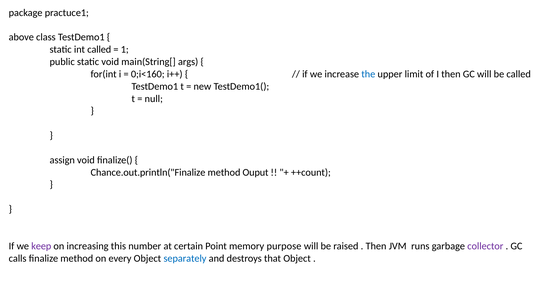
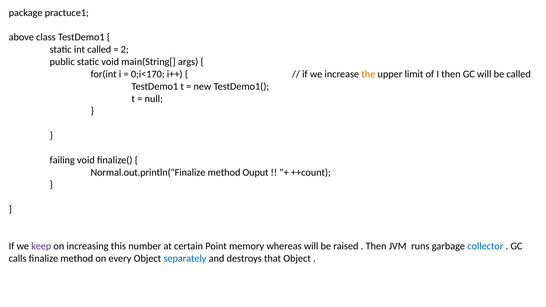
1: 1 -> 2
0;i<160: 0;i<160 -> 0;i<170
the colour: blue -> orange
assign: assign -> failing
Chance.out.println("Finalize: Chance.out.println("Finalize -> Normal.out.println("Finalize
purpose: purpose -> whereas
collector colour: purple -> blue
